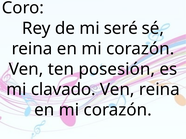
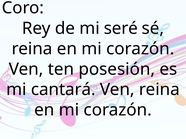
clavado: clavado -> cantará
